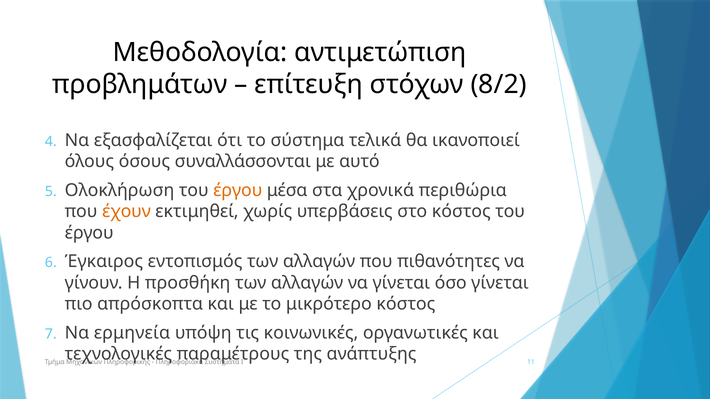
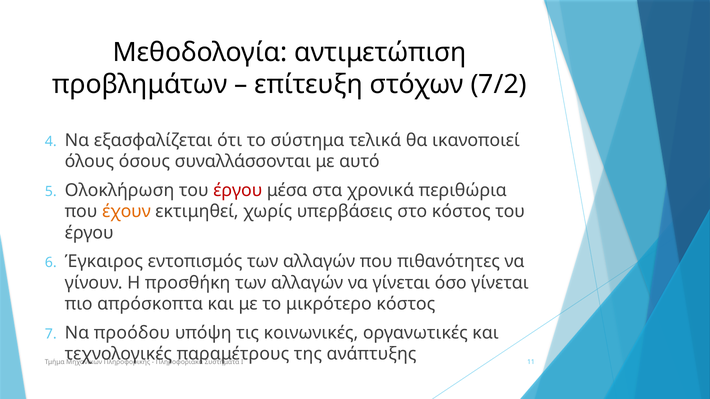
8/2: 8/2 -> 7/2
έργου at (238, 190) colour: orange -> red
ερμηνεία: ερμηνεία -> προόδου
